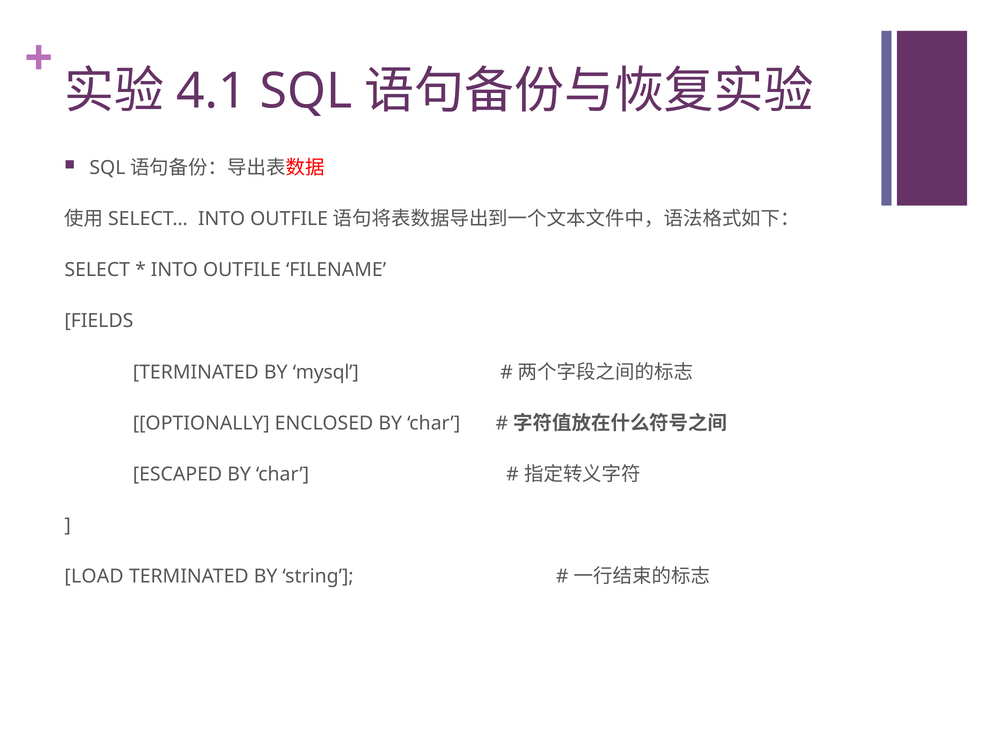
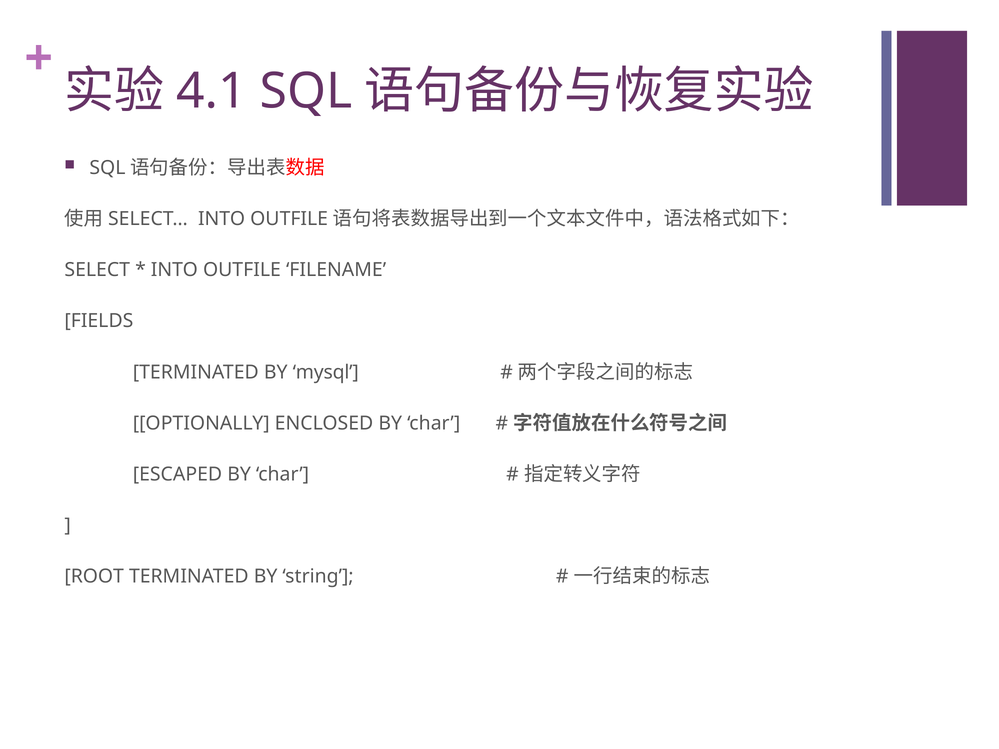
LOAD: LOAD -> ROOT
